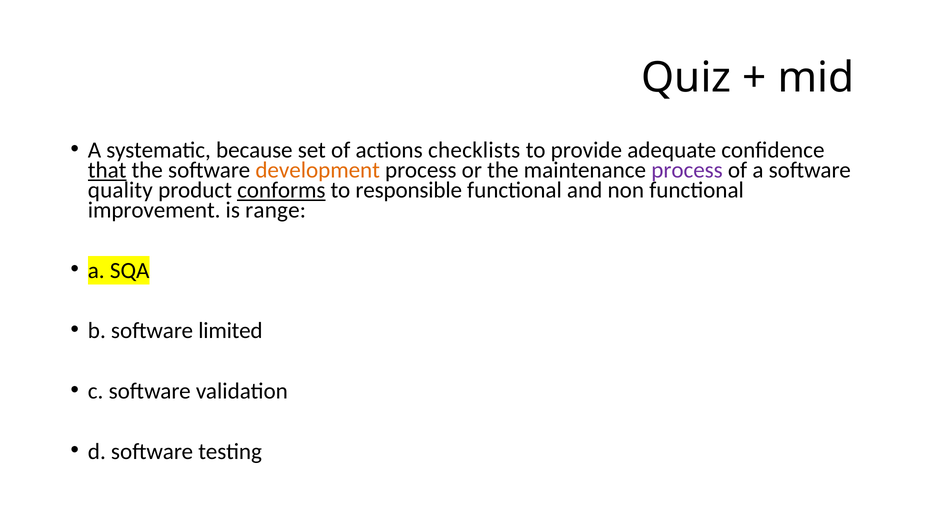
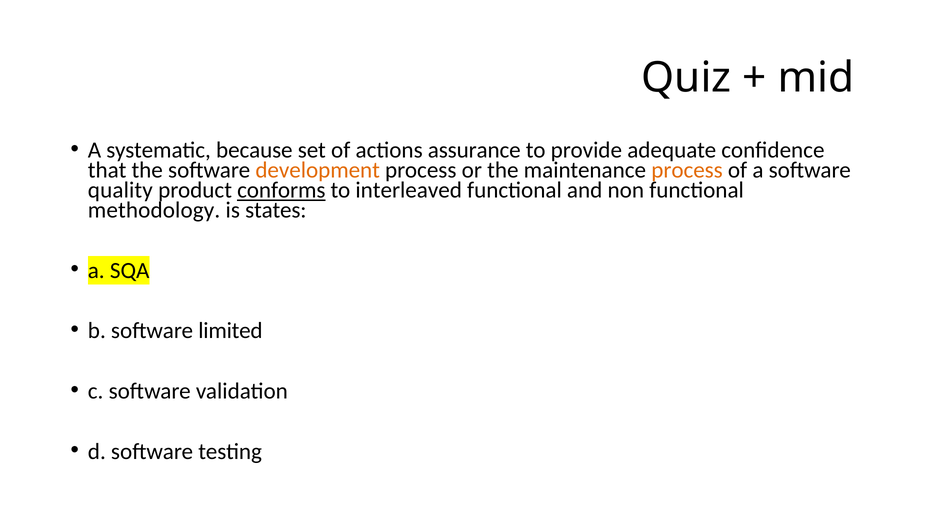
checklists: checklists -> assurance
that underline: present -> none
process at (687, 170) colour: purple -> orange
responsible: responsible -> interleaved
improvement: improvement -> methodology
range: range -> states
